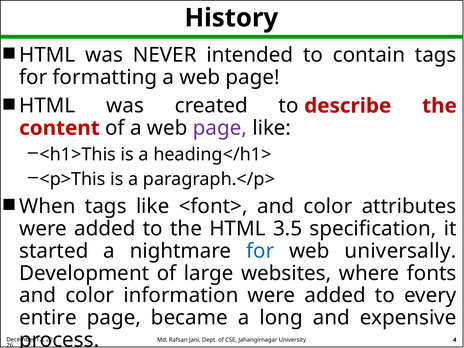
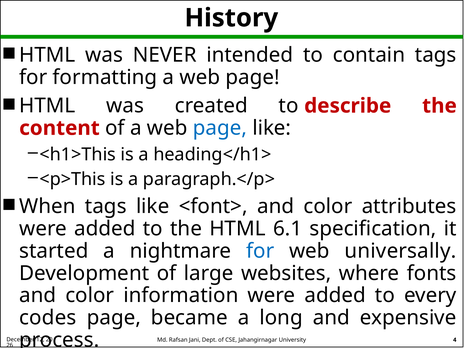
page at (220, 128) colour: purple -> blue
3.5: 3.5 -> 6.1
entire: entire -> codes
